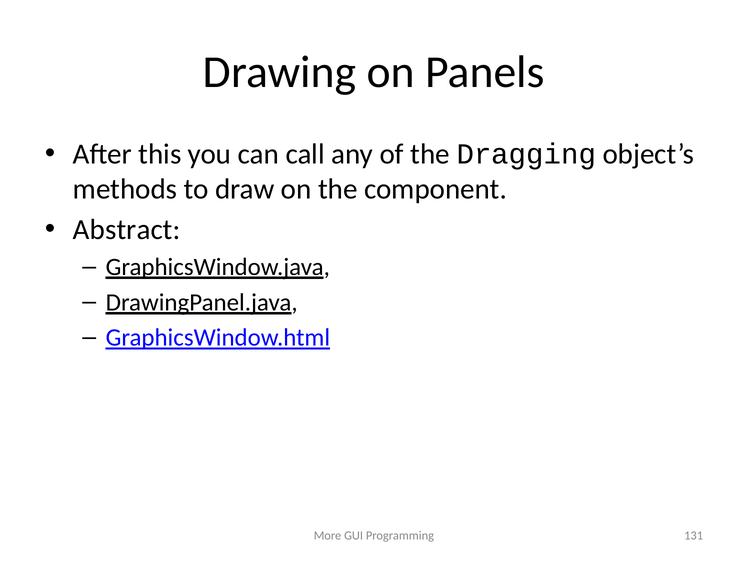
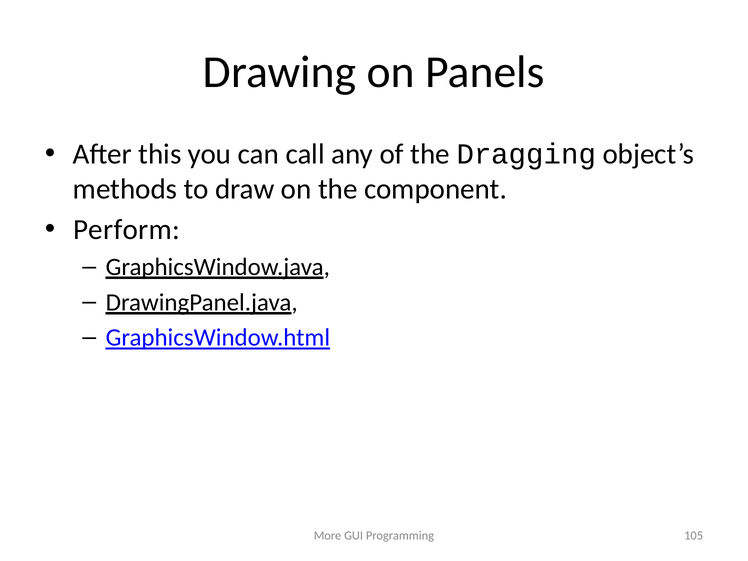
Abstract: Abstract -> Perform
131: 131 -> 105
